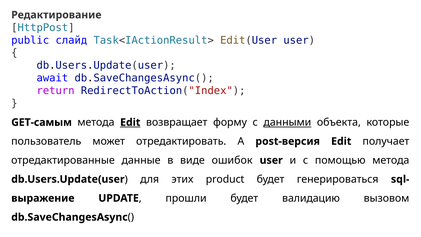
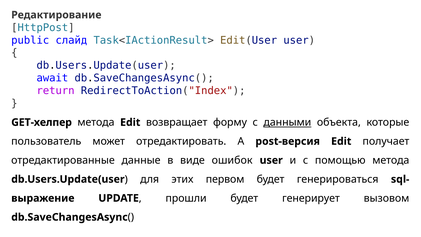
GET-самым: GET-самым -> GET-хелпер
Edit at (130, 122) underline: present -> none
product: product -> первом
валидацию: валидацию -> генерирует
